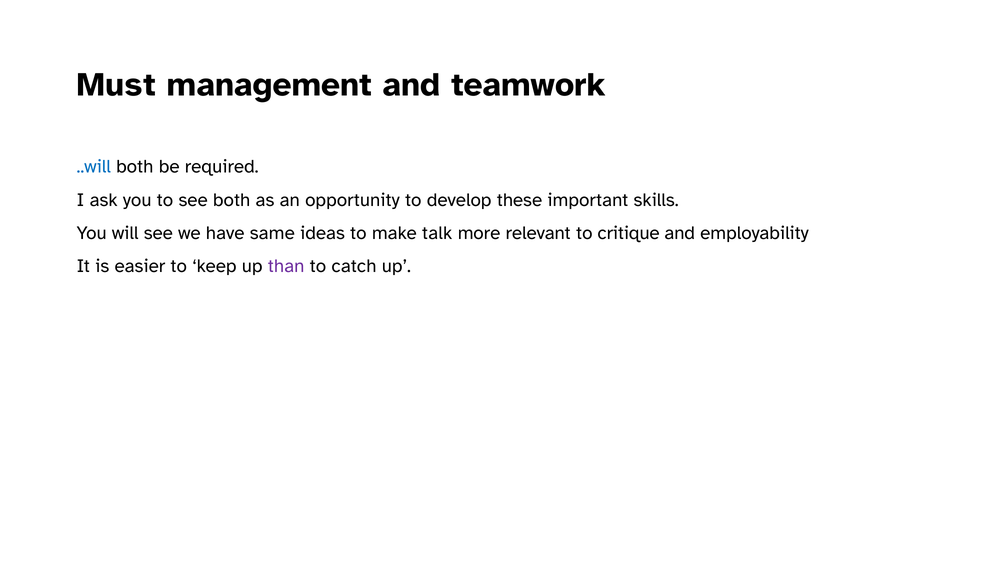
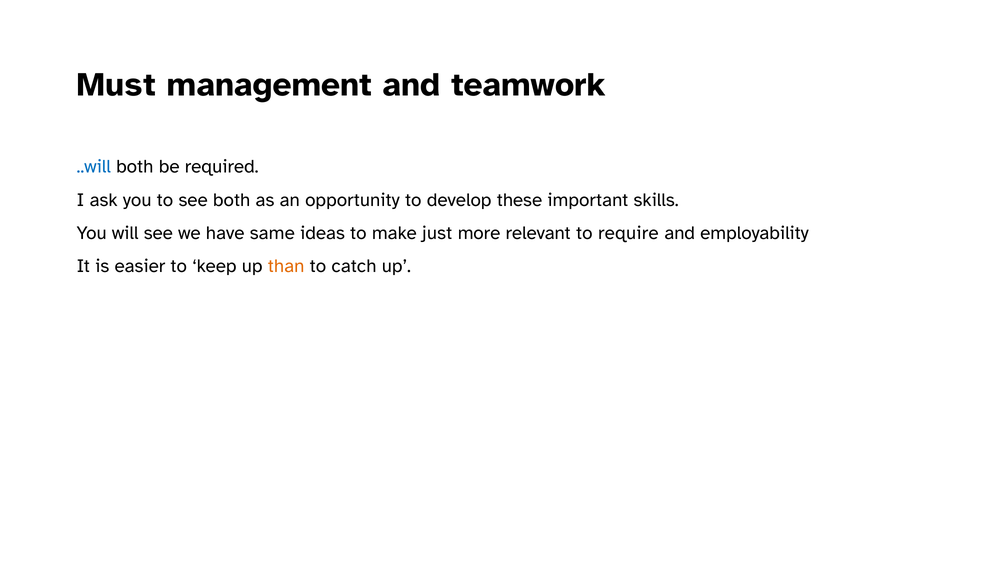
talk: talk -> just
critique: critique -> require
than colour: purple -> orange
